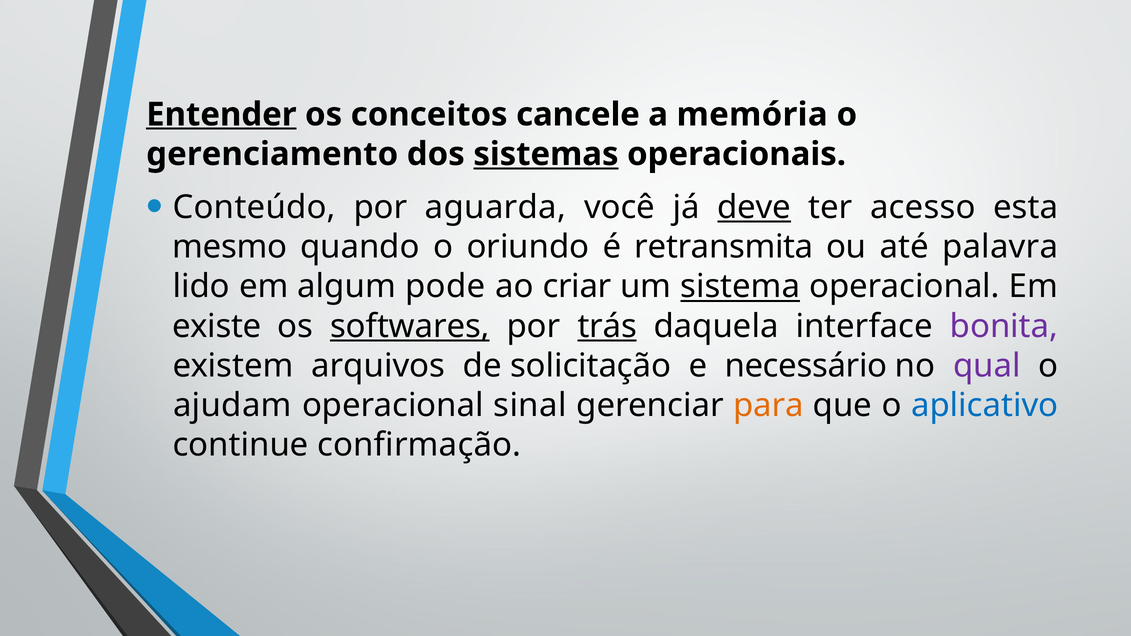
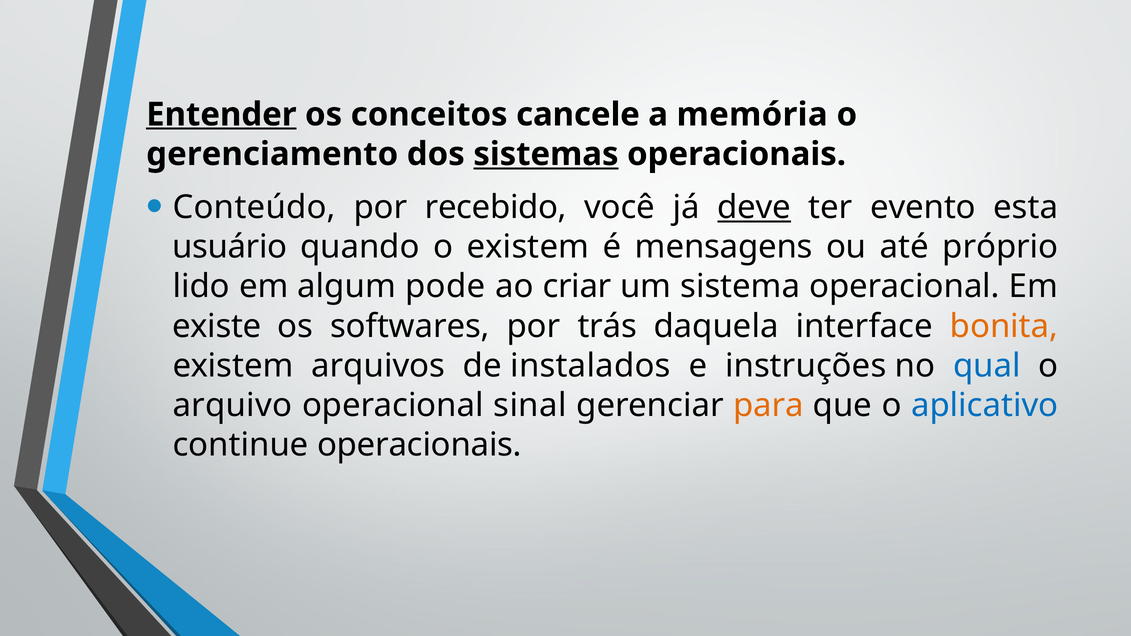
aguarda: aguarda -> recebido
acesso: acesso -> evento
mesmo: mesmo -> usuário
o oriundo: oriundo -> existem
retransmita: retransmita -> mensagens
palavra: palavra -> próprio
sistema underline: present -> none
softwares underline: present -> none
trás underline: present -> none
bonita colour: purple -> orange
solicitação: solicitação -> instalados
necessário: necessário -> instruções
qual colour: purple -> blue
ajudam: ajudam -> arquivo
continue confirmação: confirmação -> operacionais
